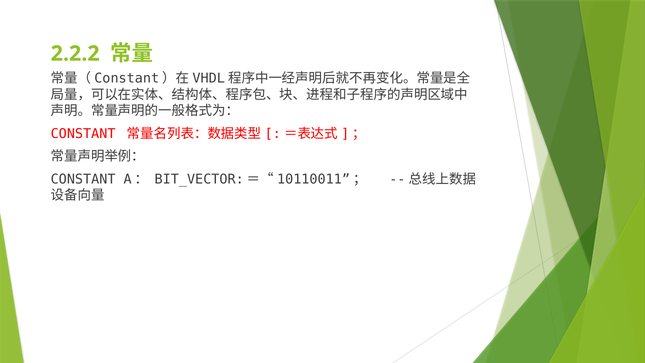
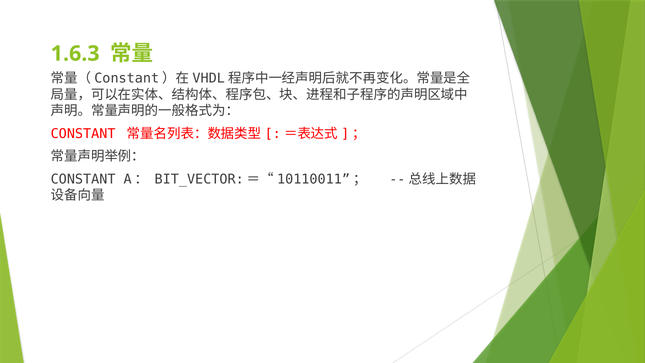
2.2.2: 2.2.2 -> 1.6.3
